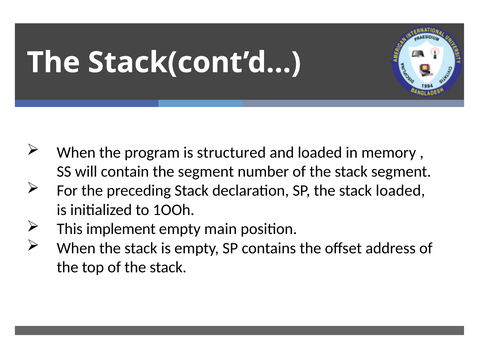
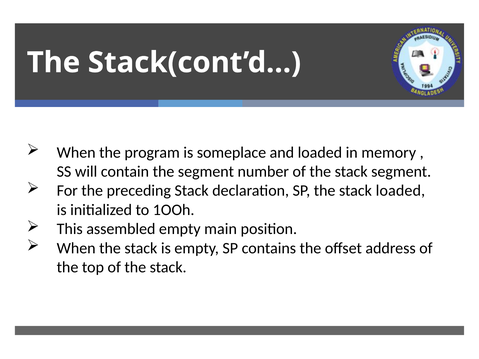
structured: structured -> someplace
implement: implement -> assembled
